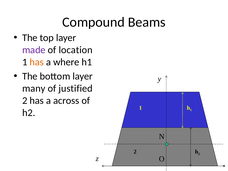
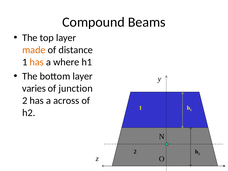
made colour: purple -> orange
location: location -> distance
many: many -> varies
justified: justified -> junction
